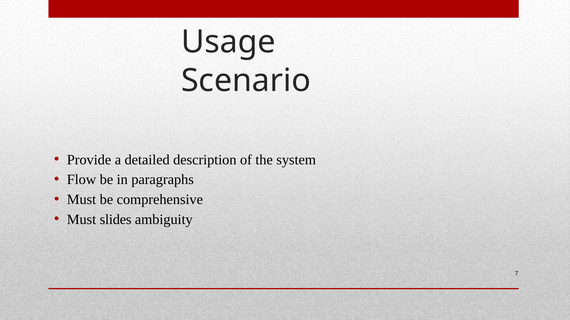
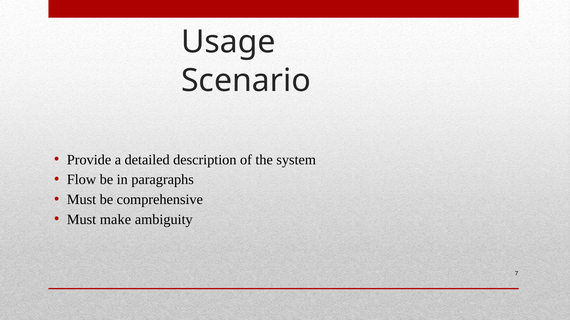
slides: slides -> make
